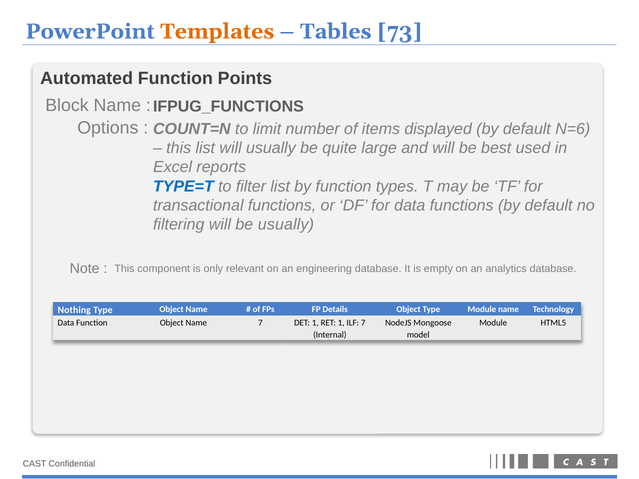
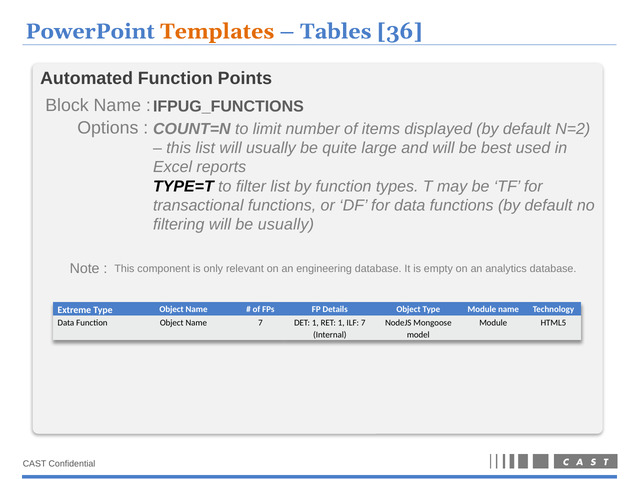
73: 73 -> 36
N=6: N=6 -> N=2
TYPE=T colour: blue -> black
Nothing: Nothing -> Extreme
